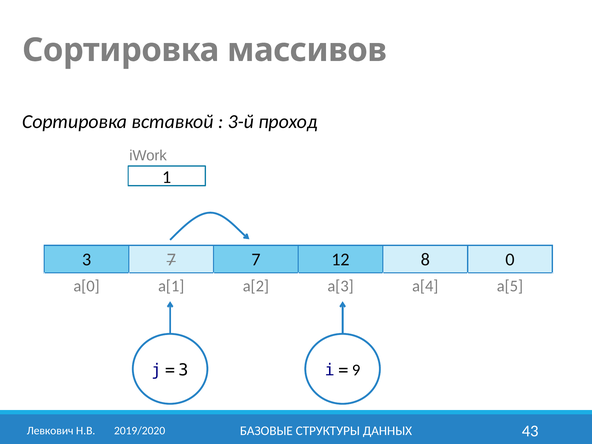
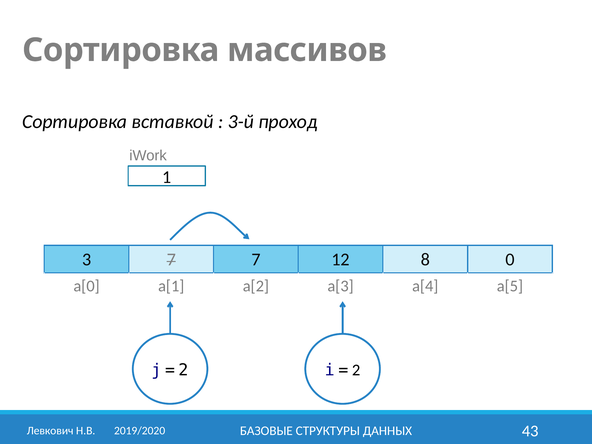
3 at (184, 370): 3 -> 2
9 at (356, 370): 9 -> 2
